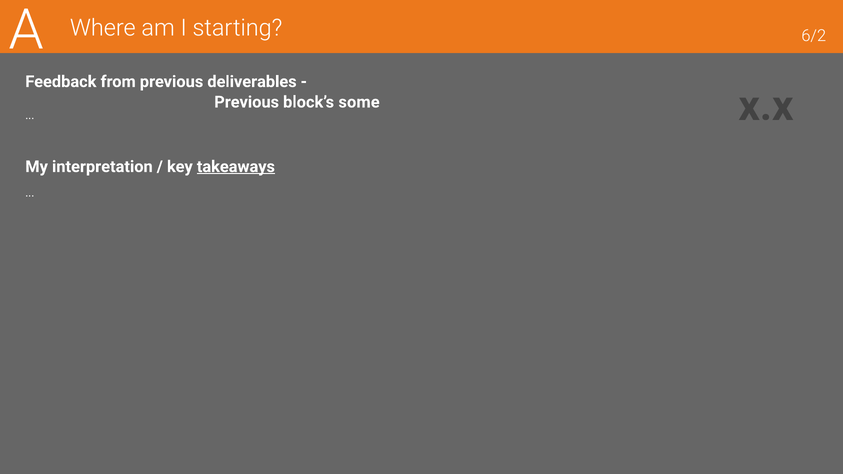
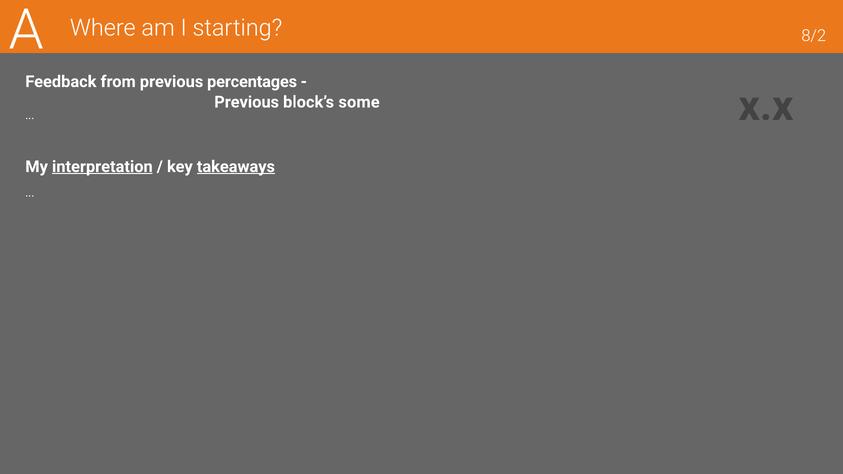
6/2: 6/2 -> 8/2
deliverables: deliverables -> percentages
interpretation underline: none -> present
